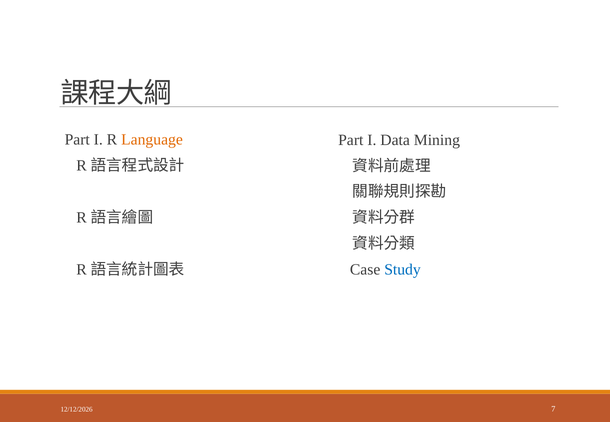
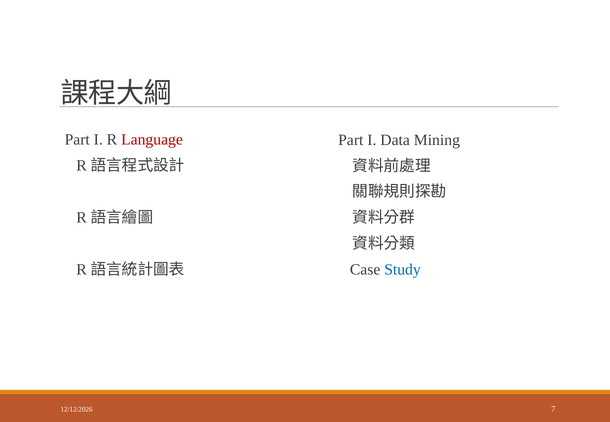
Language colour: orange -> red
